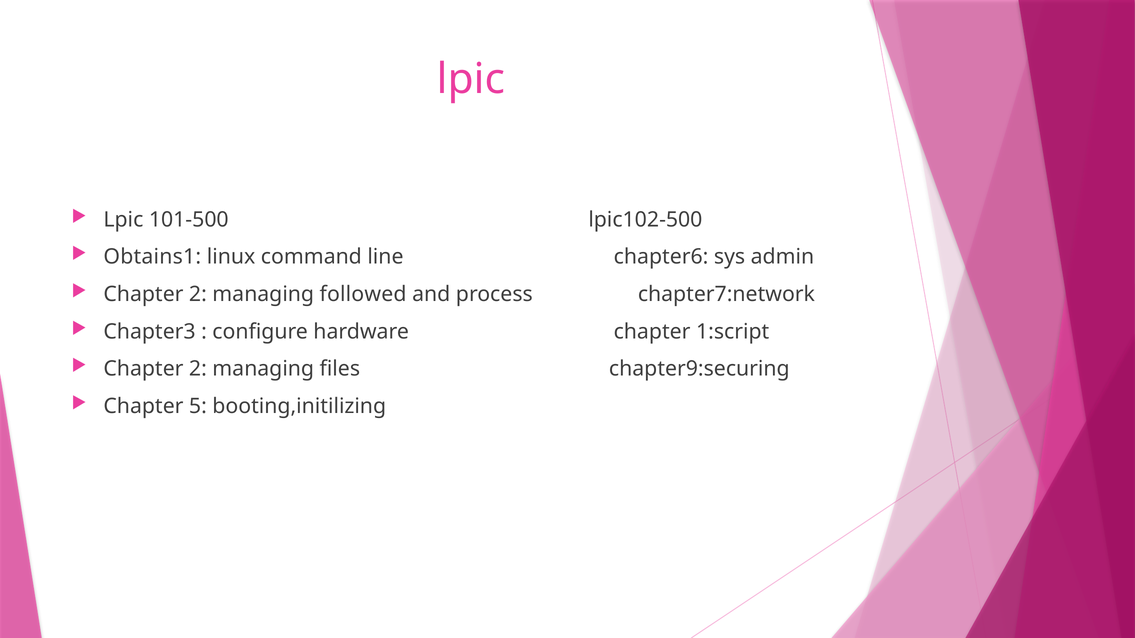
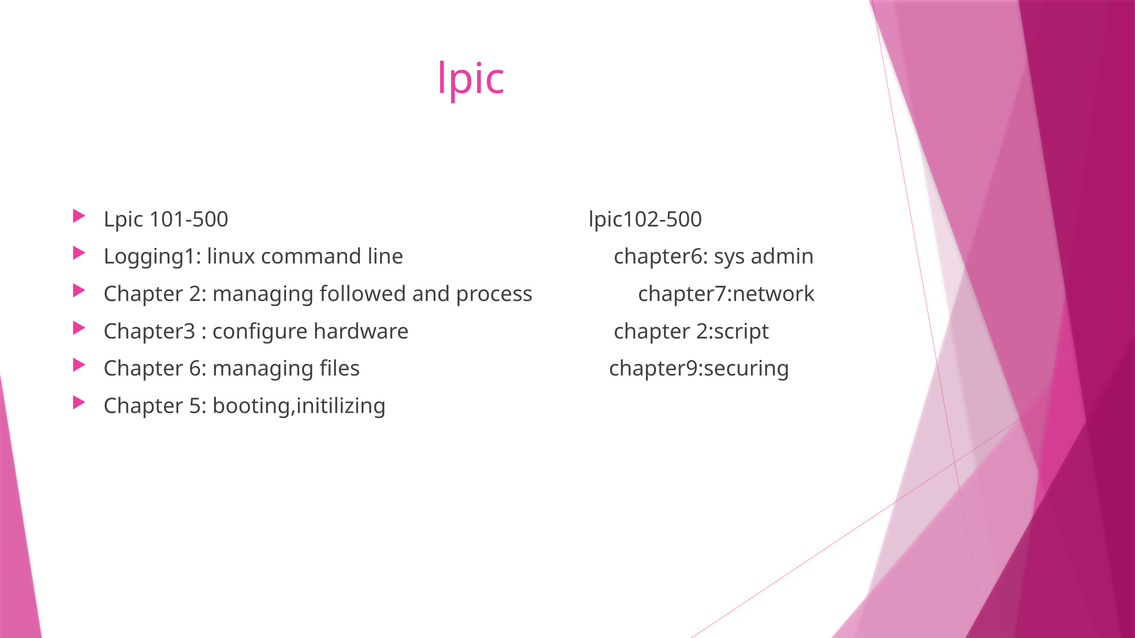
Obtains1: Obtains1 -> Logging1
1:script: 1:script -> 2:script
2 at (198, 369): 2 -> 6
